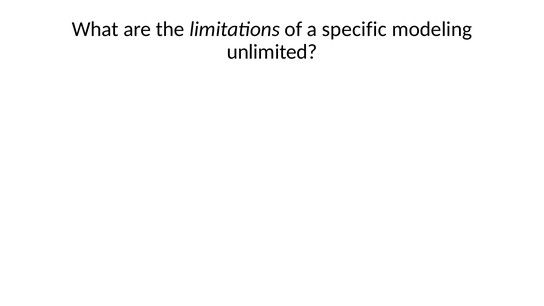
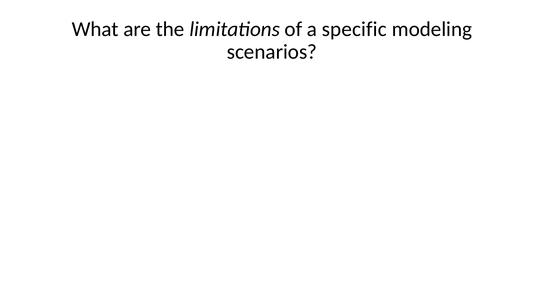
unlimited: unlimited -> scenarios
